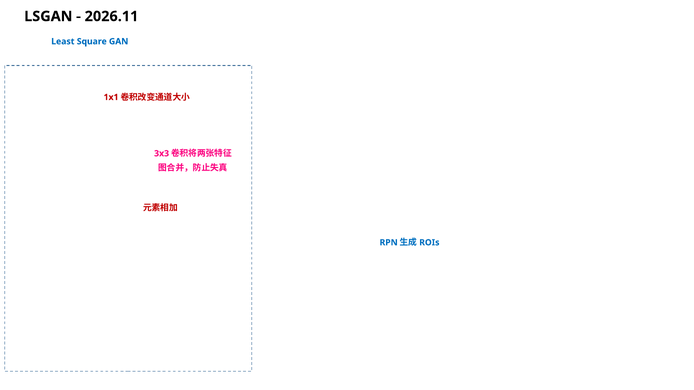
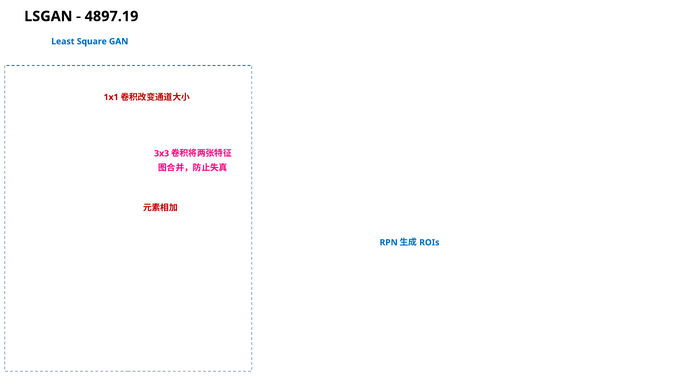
2026.11: 2026.11 -> 4897.19
